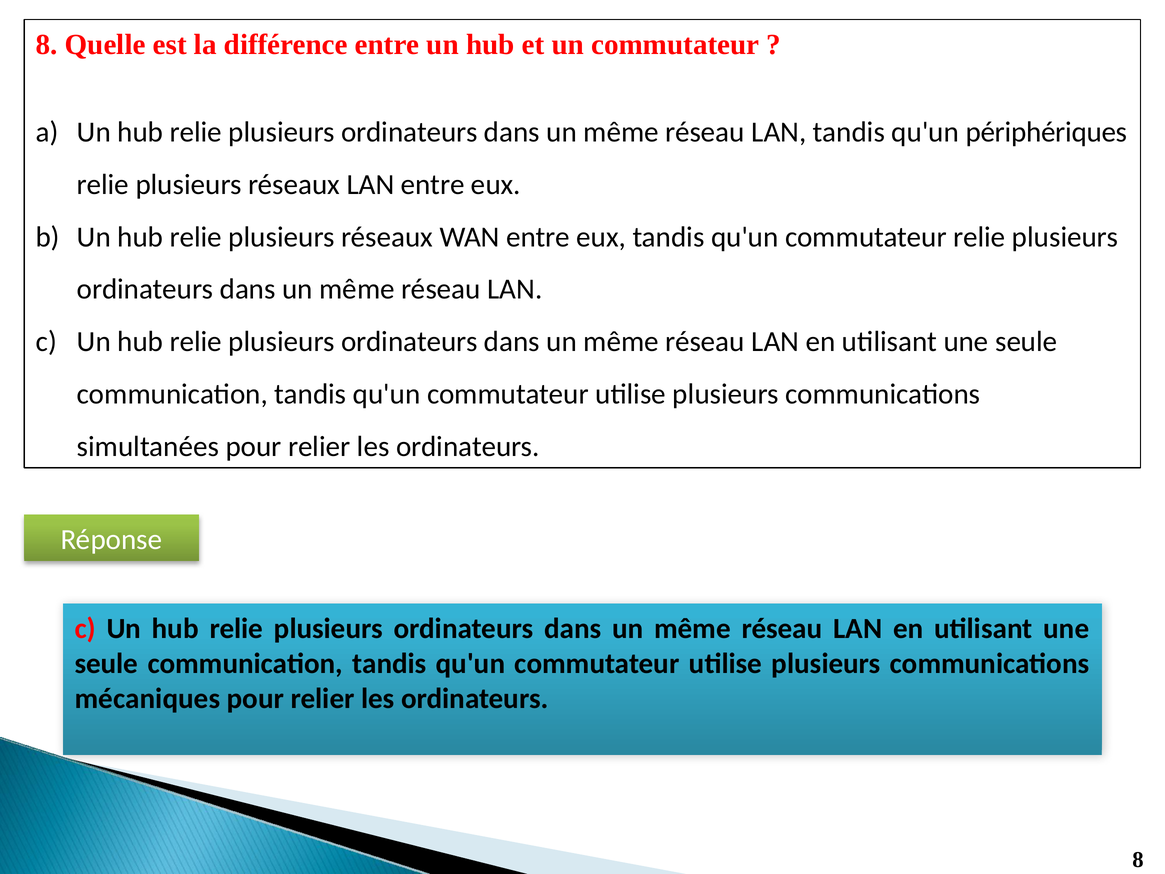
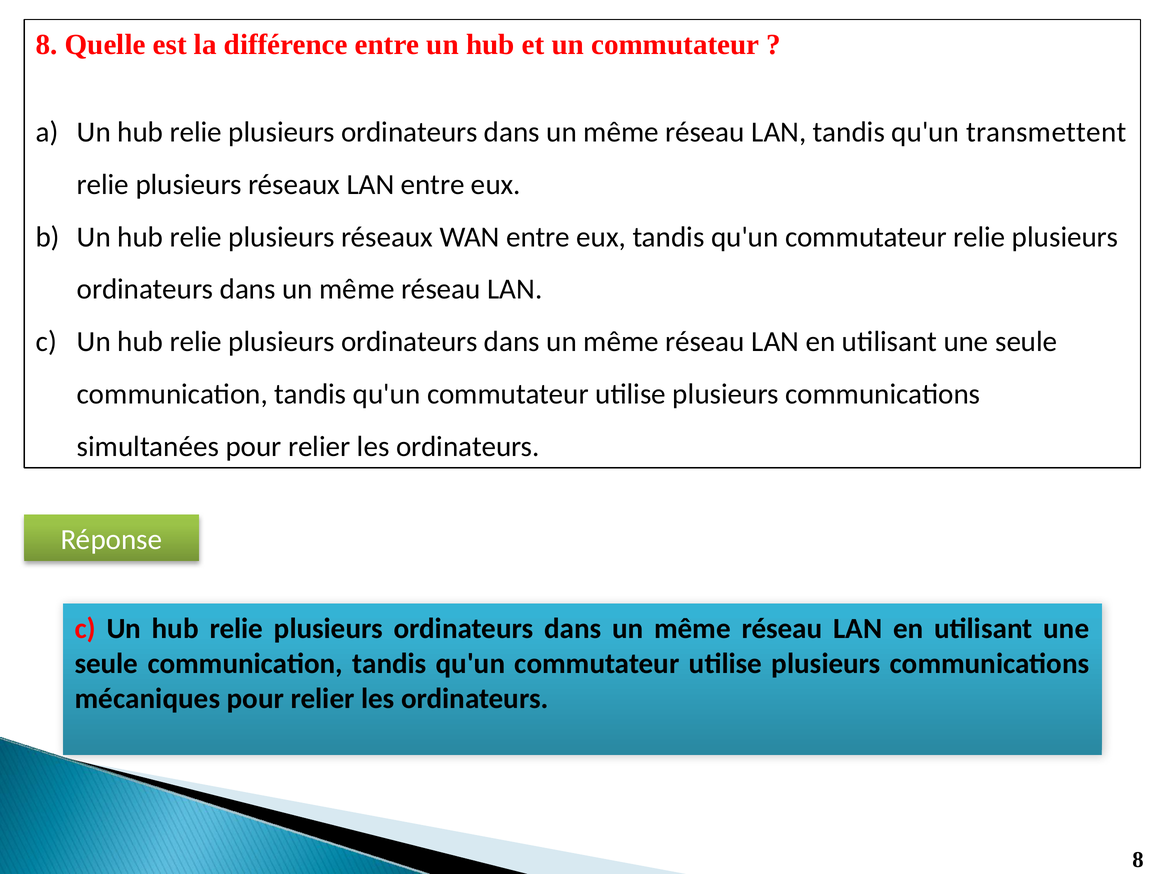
périphériques: périphériques -> transmettent
